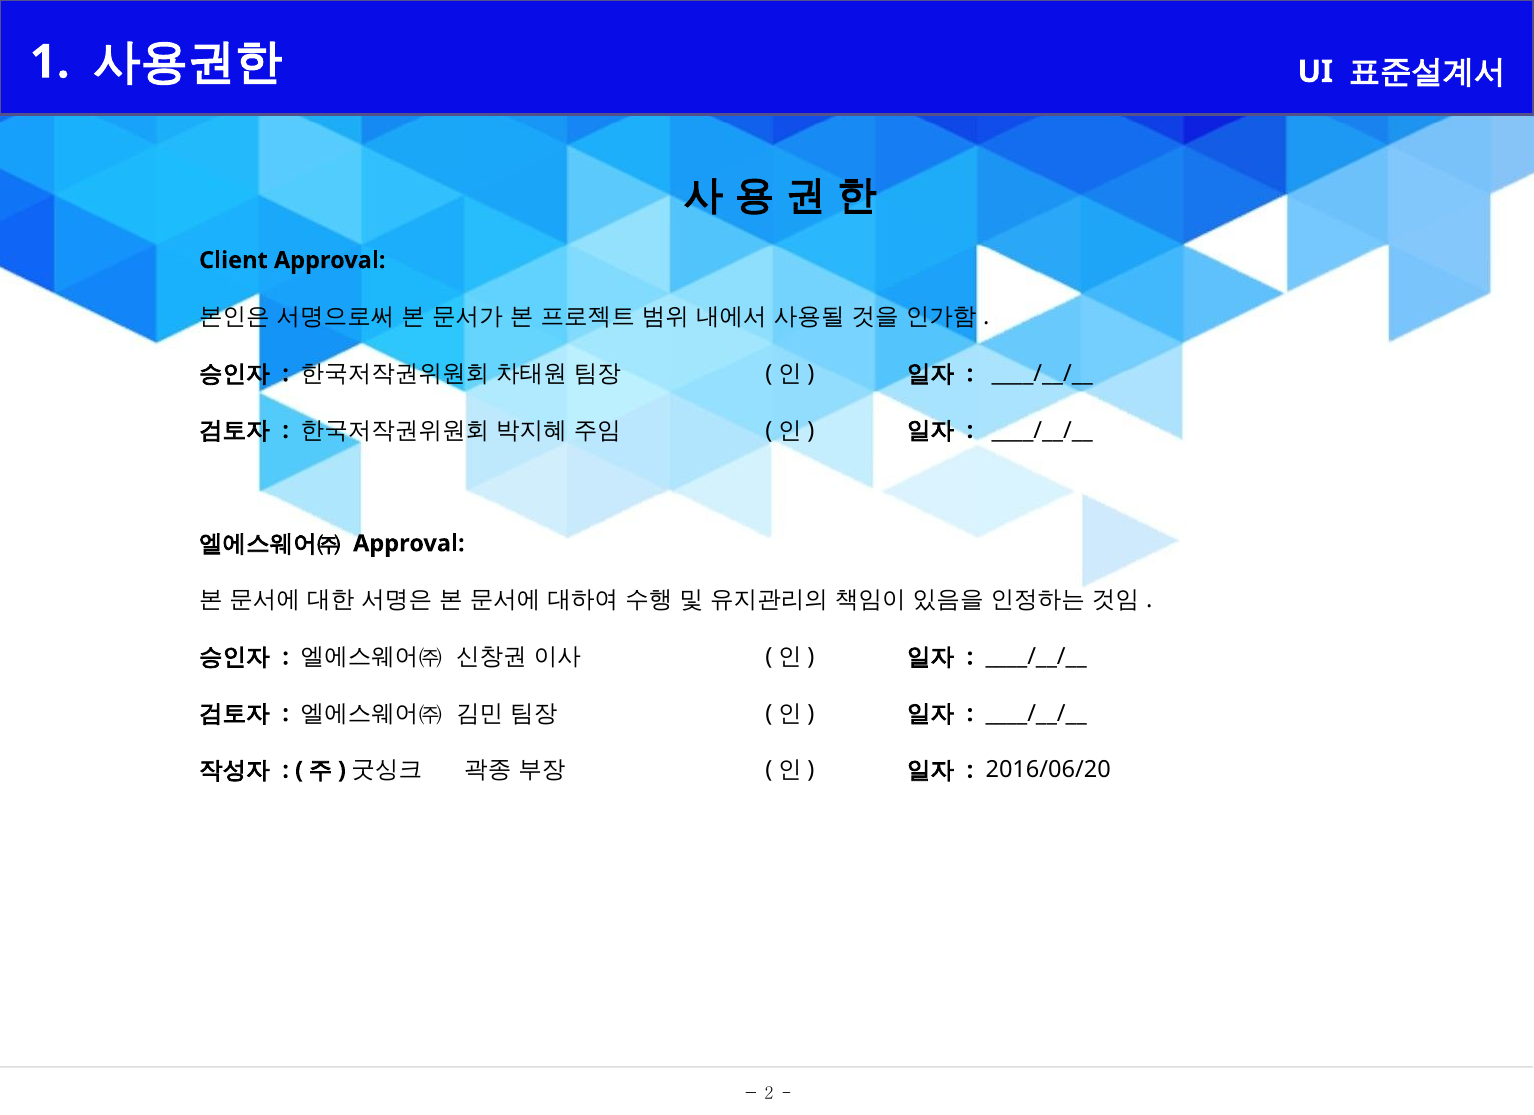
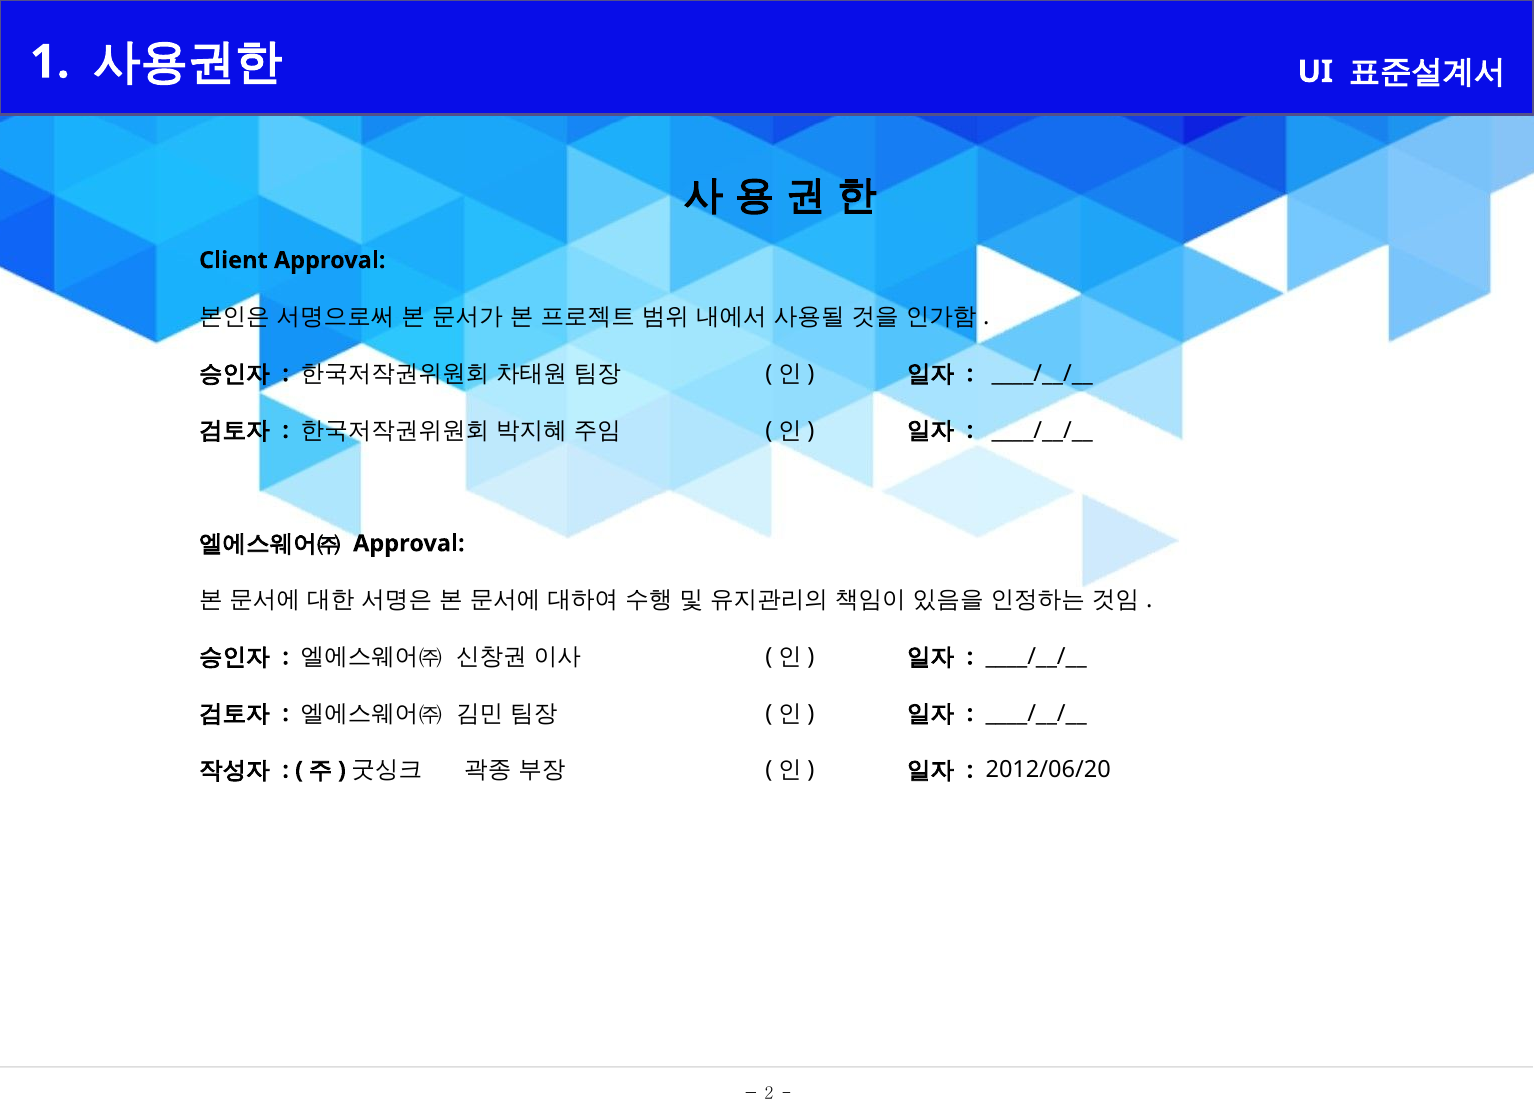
2016/06/20: 2016/06/20 -> 2012/06/20
